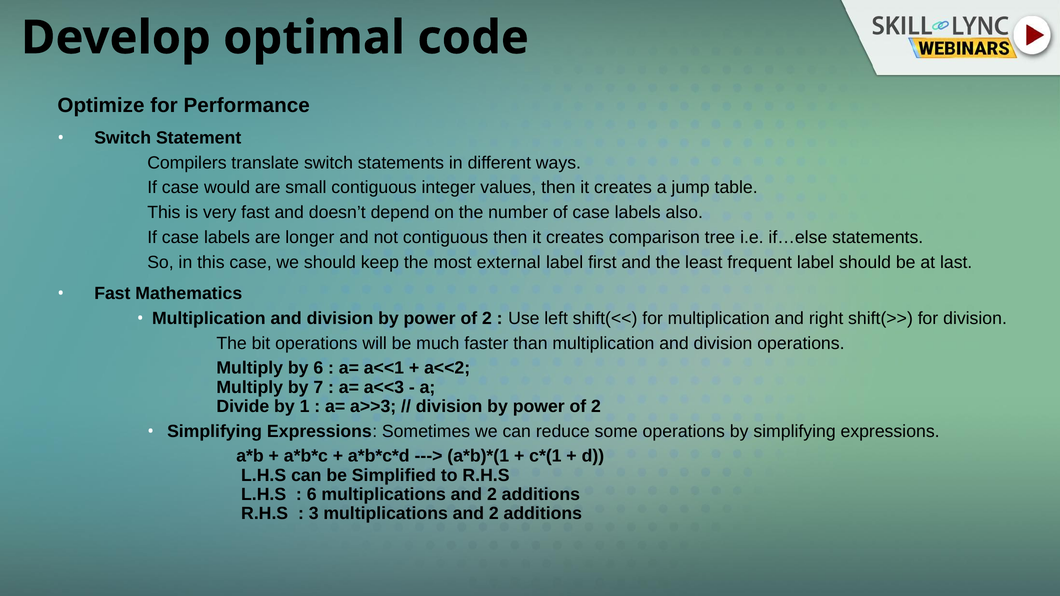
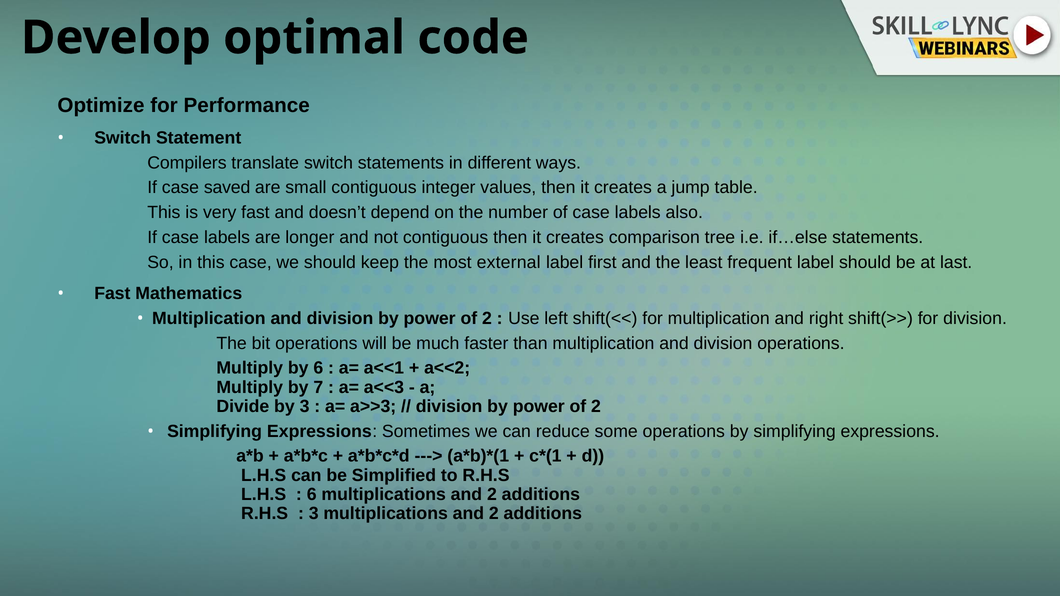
would: would -> saved
by 1: 1 -> 3
